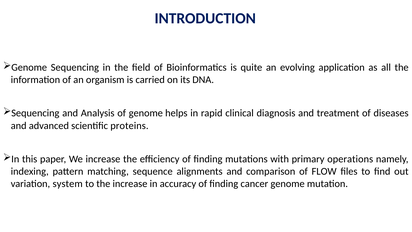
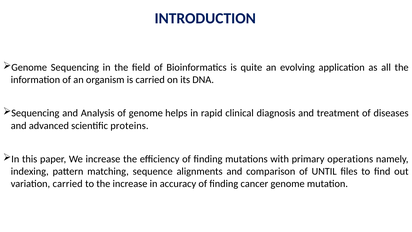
FLOW: FLOW -> UNTIL
variation system: system -> carried
